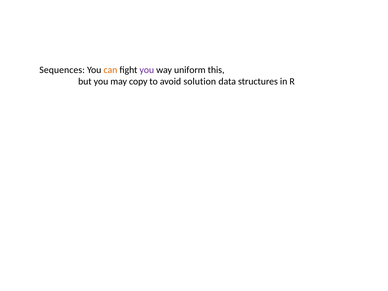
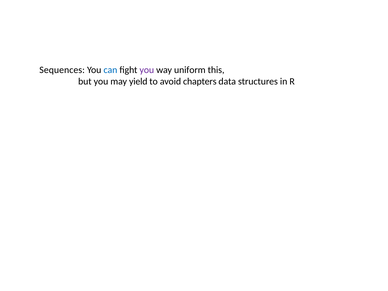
can colour: orange -> blue
copy: copy -> yield
solution: solution -> chapters
